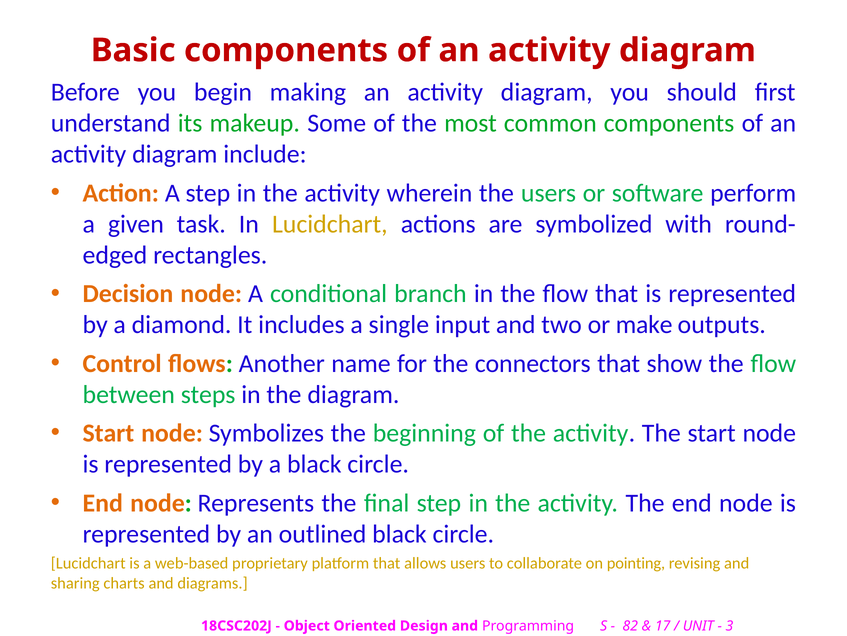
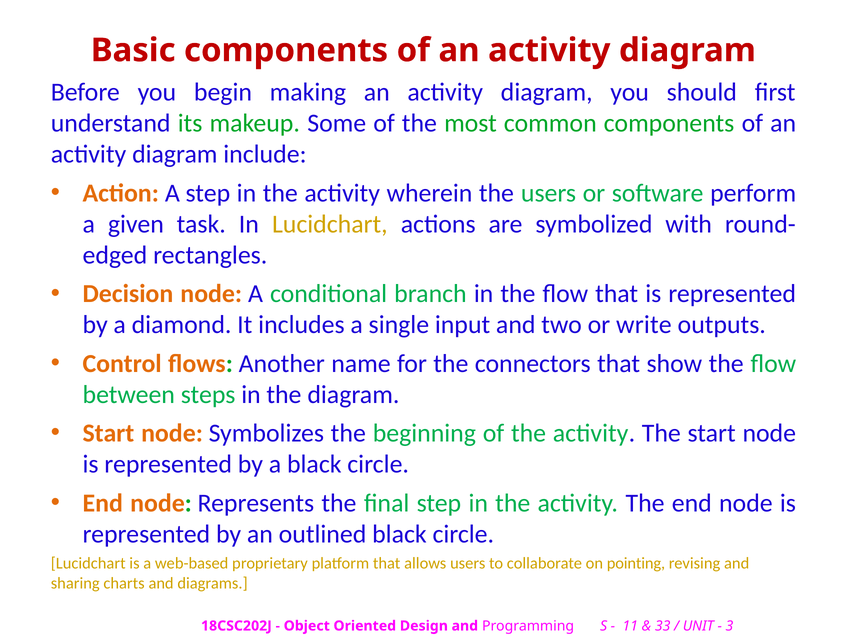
make: make -> write
82: 82 -> 11
17: 17 -> 33
